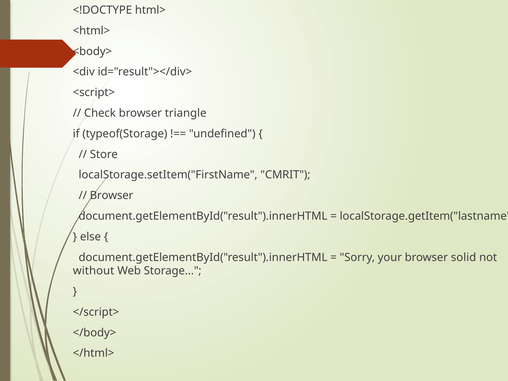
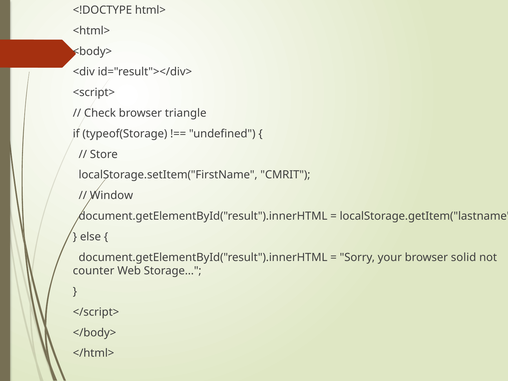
Browser at (112, 195): Browser -> Window
without: without -> counter
